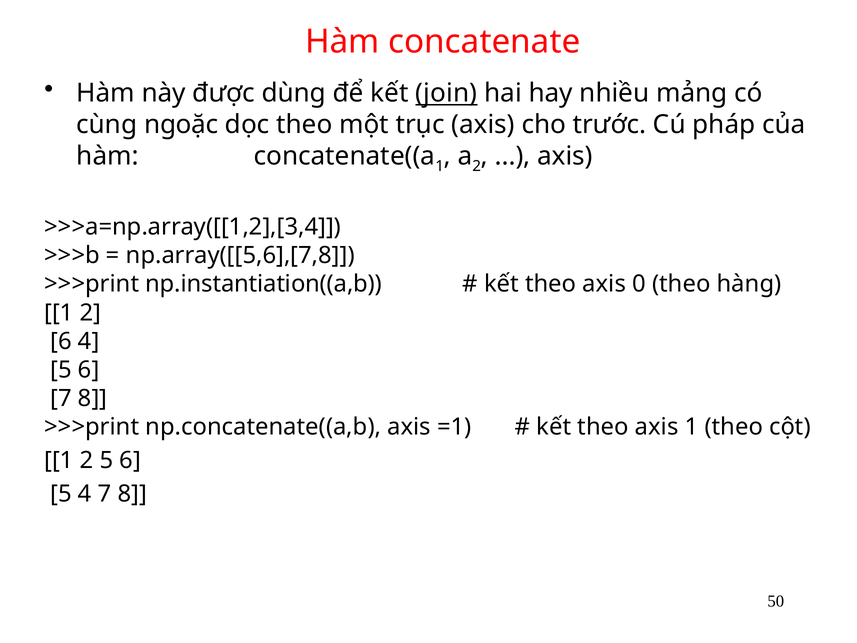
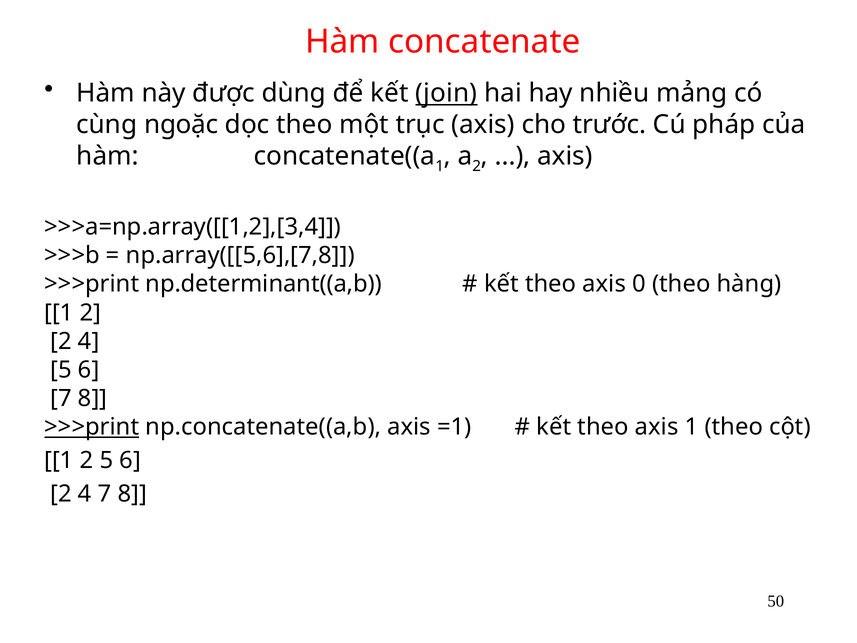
np.instantiation((a,b: np.instantiation((a,b -> np.determinant((a,b
6 at (61, 341): 6 -> 2
>>>print at (92, 427) underline: none -> present
5 at (61, 494): 5 -> 2
